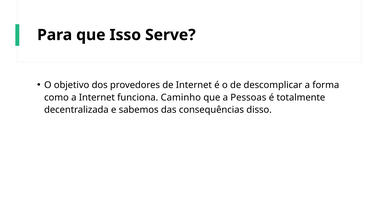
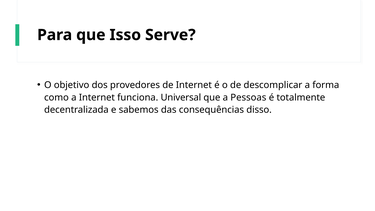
Caminho: Caminho -> Universal
